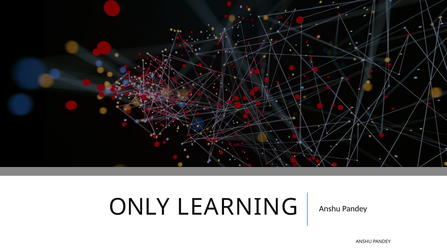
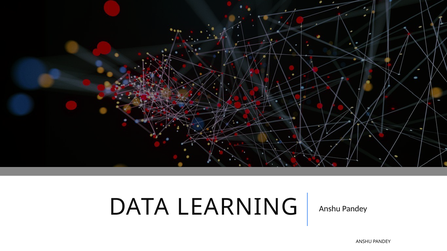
ONLY: ONLY -> DATA
